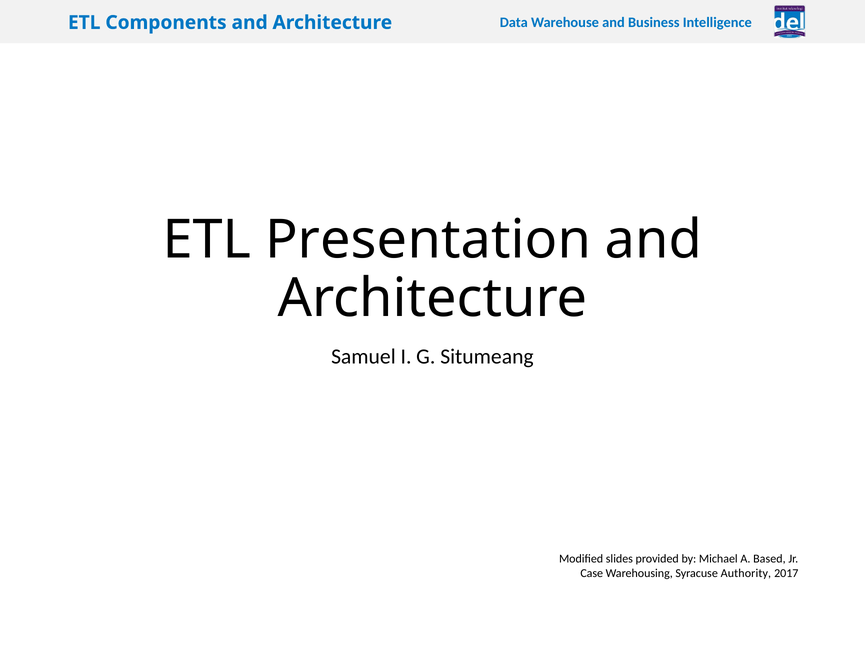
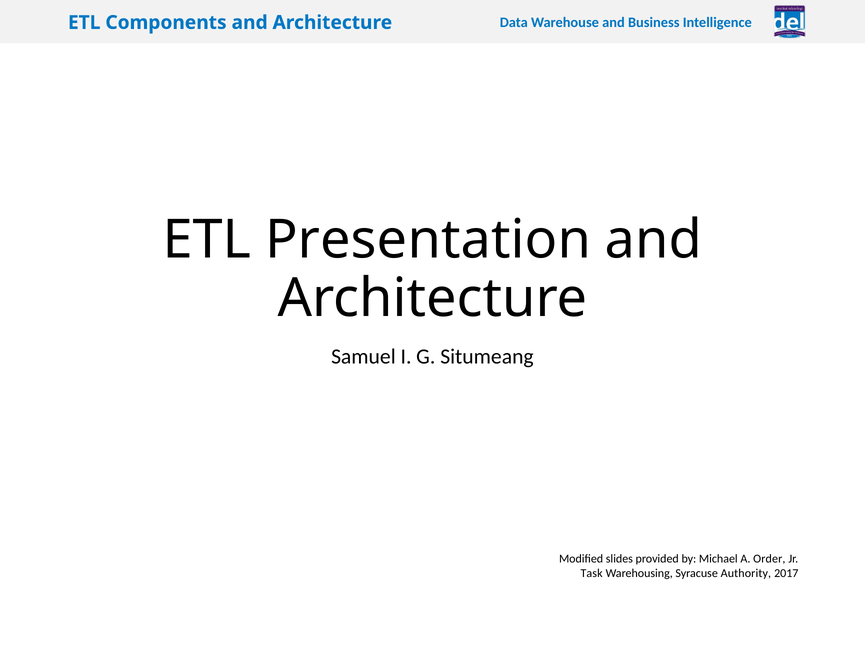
Based: Based -> Order
Case: Case -> Task
